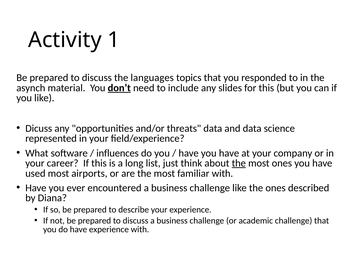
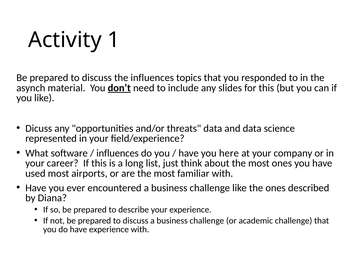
the languages: languages -> influences
have you have: have -> here
the at (239, 163) underline: present -> none
